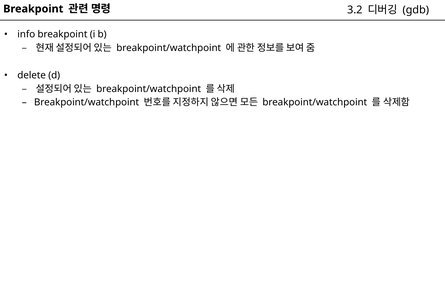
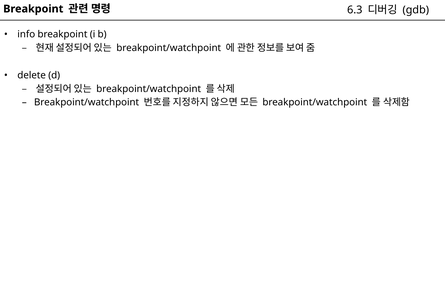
3.2: 3.2 -> 6.3
